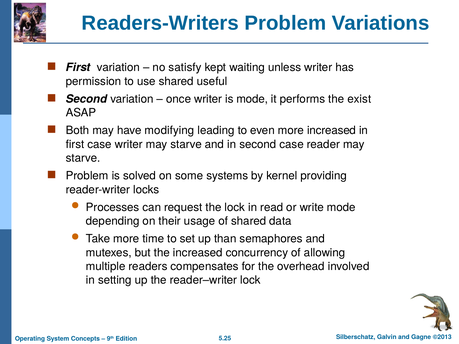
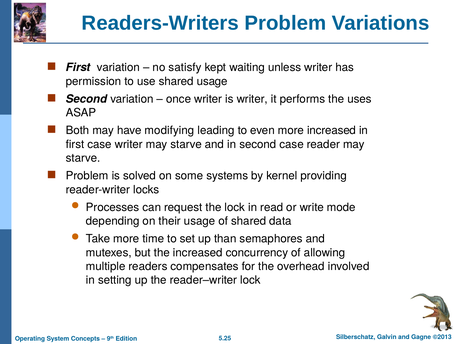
shared useful: useful -> usage
is mode: mode -> writer
exist: exist -> uses
